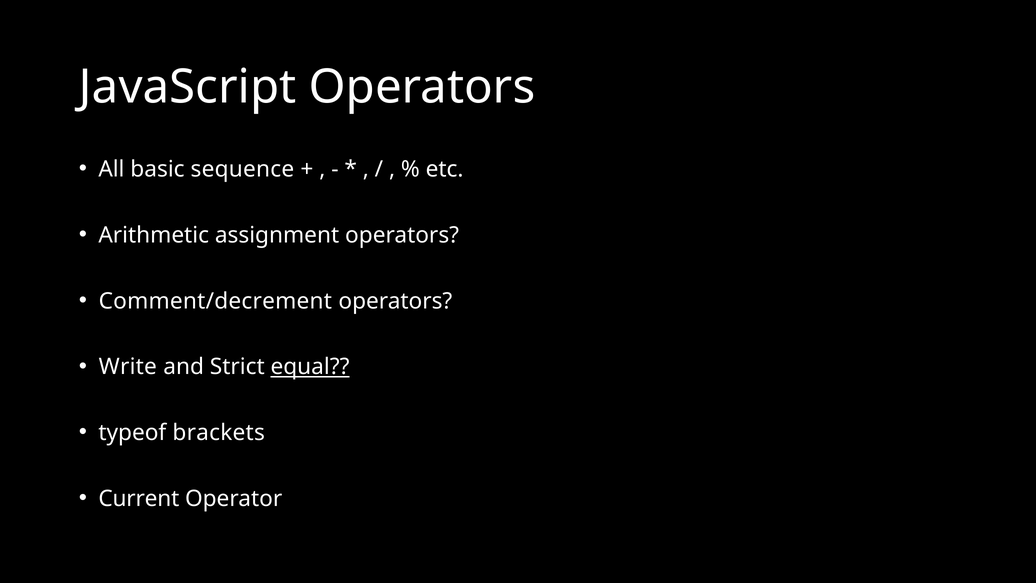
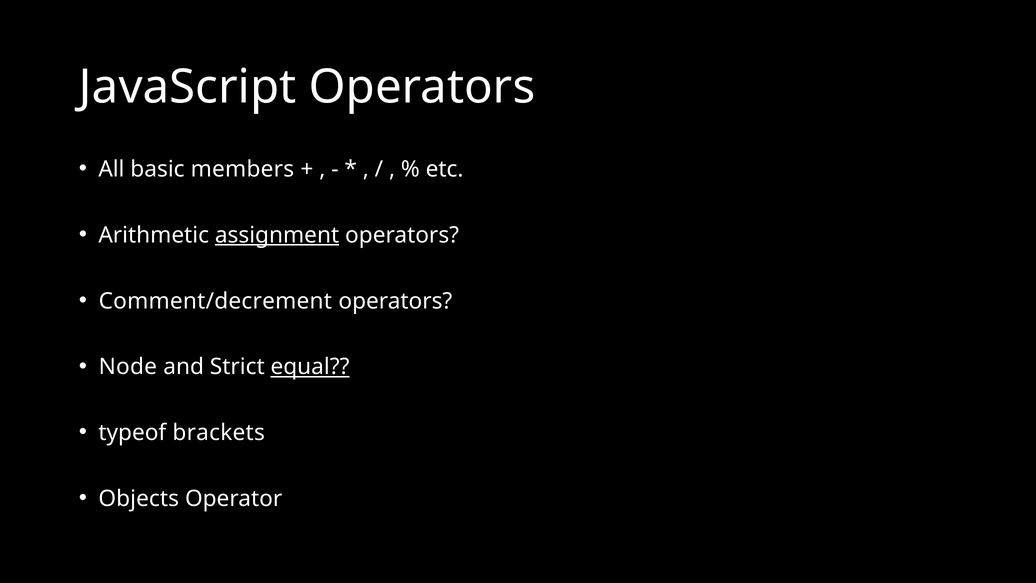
sequence: sequence -> members
assignment underline: none -> present
Write: Write -> Node
Current: Current -> Objects
